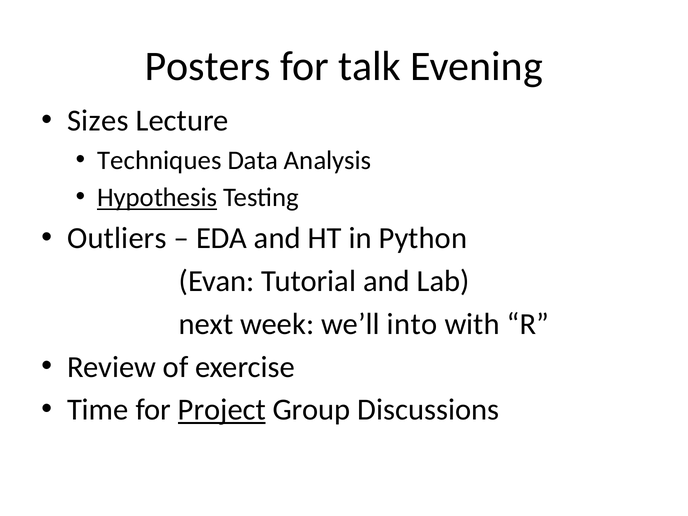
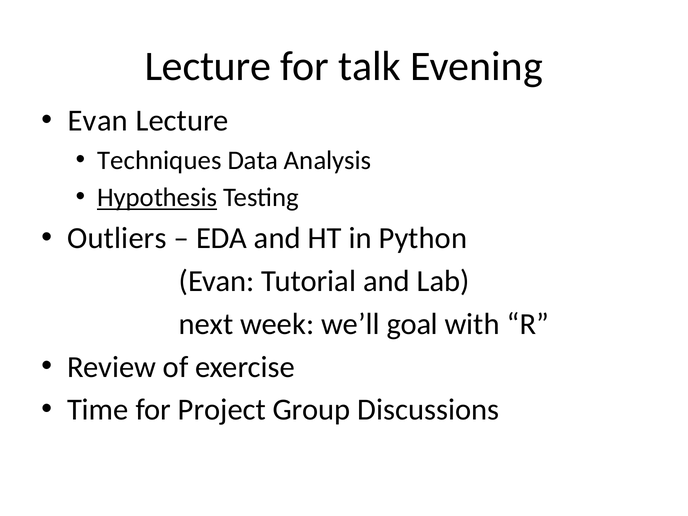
Posters at (208, 67): Posters -> Lecture
Sizes at (98, 121): Sizes -> Evan
into: into -> goal
Project underline: present -> none
